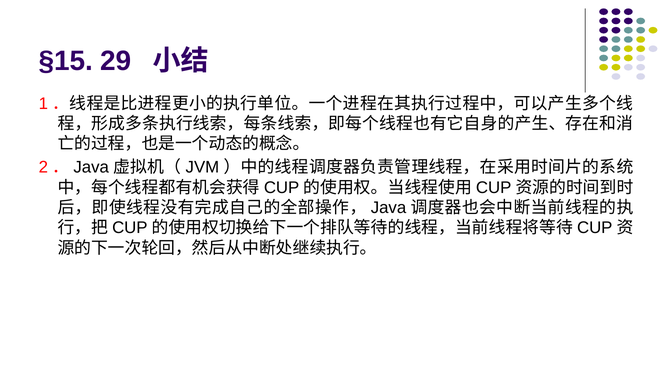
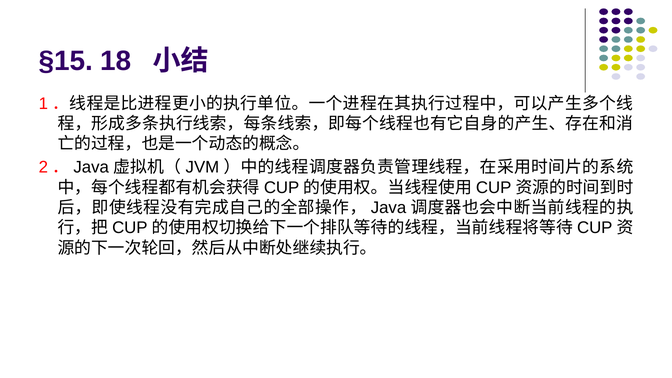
29: 29 -> 18
